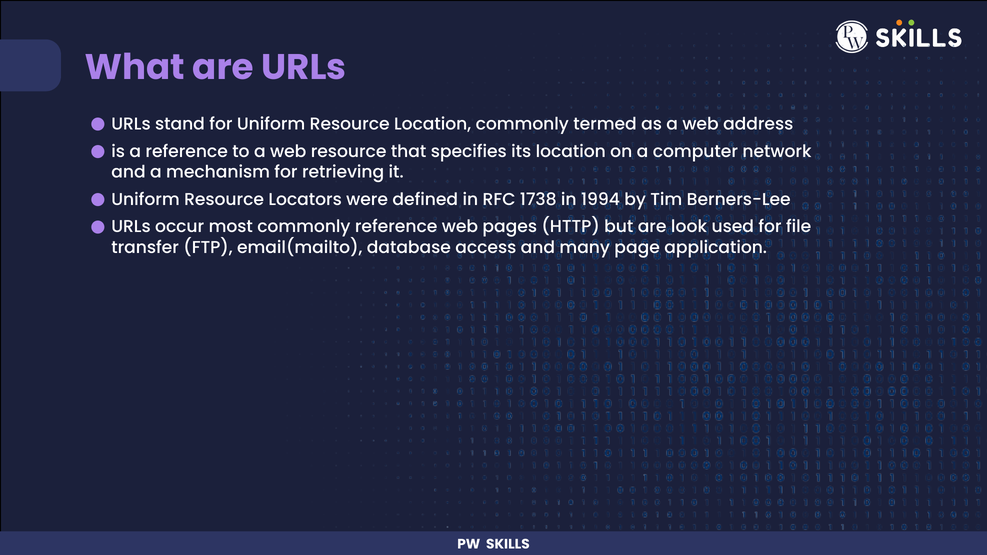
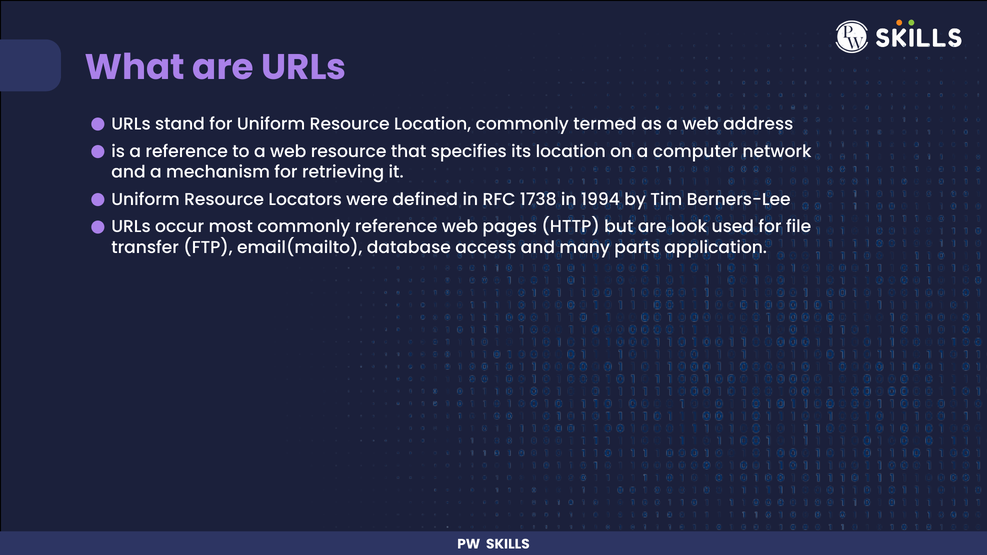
page: page -> parts
